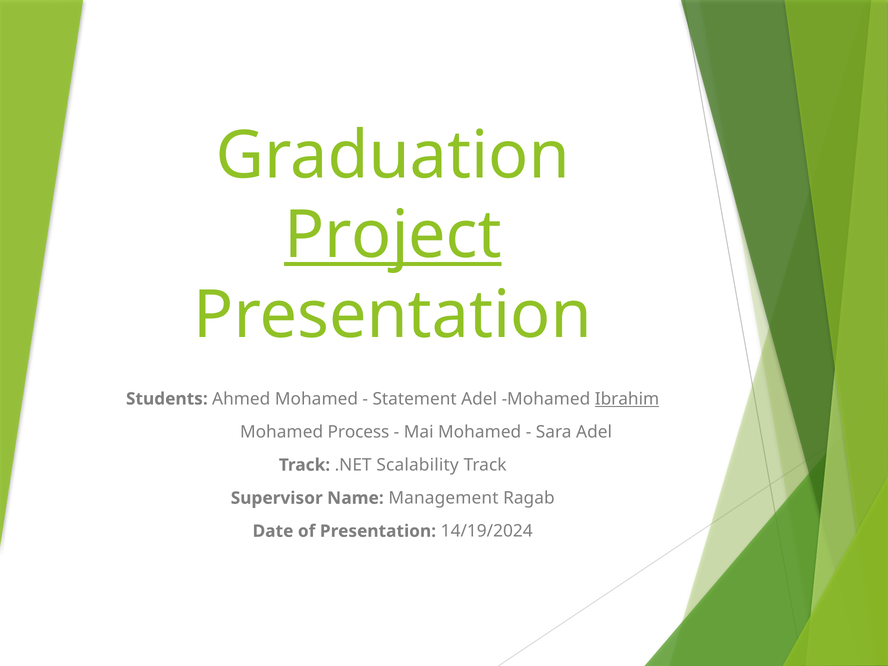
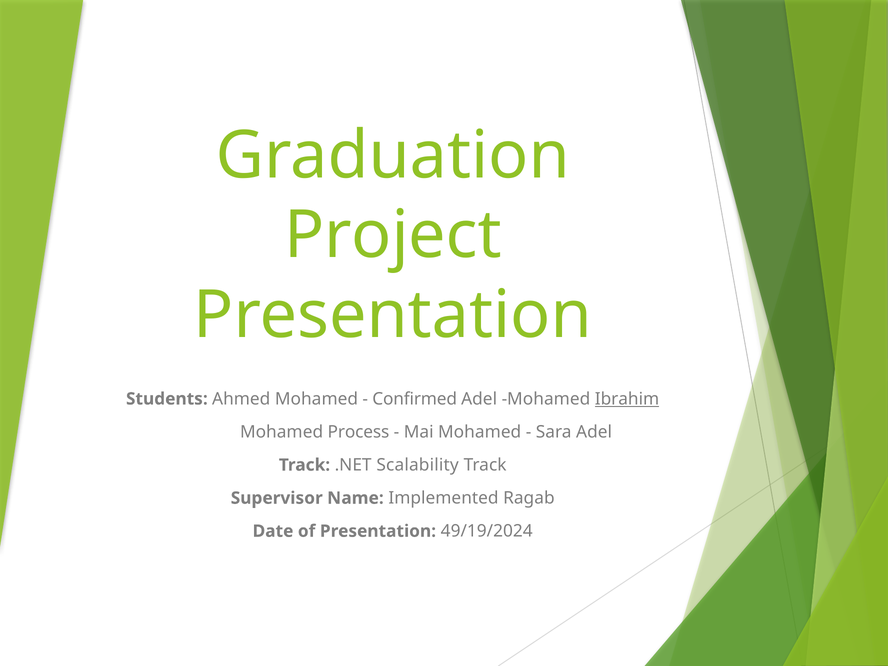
Project underline: present -> none
Statement: Statement -> Confirmed
Management: Management -> Implemented
14/19/2024: 14/19/2024 -> 49/19/2024
